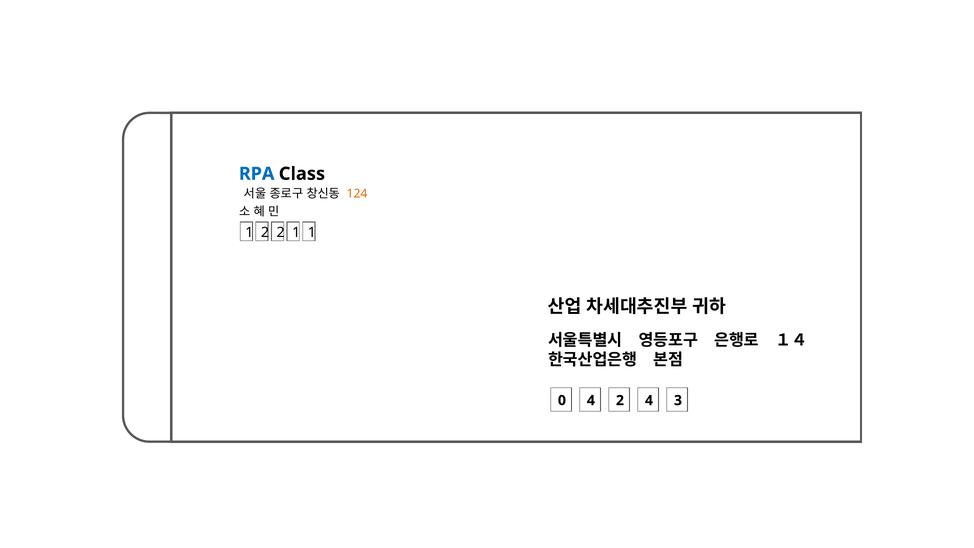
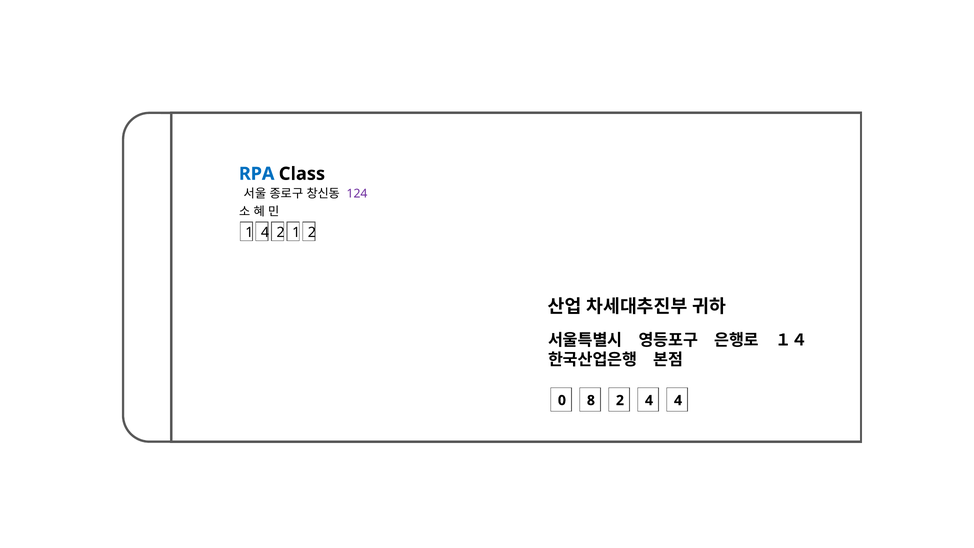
124 colour: orange -> purple
1 2: 2 -> 4
1 1: 1 -> 2
0 4: 4 -> 8
4 3: 3 -> 4
